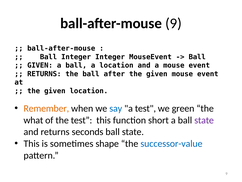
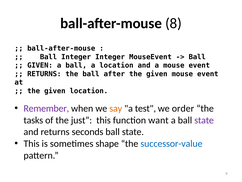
ball-after-mouse 9: 9 -> 8
Remember colour: orange -> purple
say colour: blue -> orange
green: green -> order
what: what -> tasks
the test: test -> just
short: short -> want
